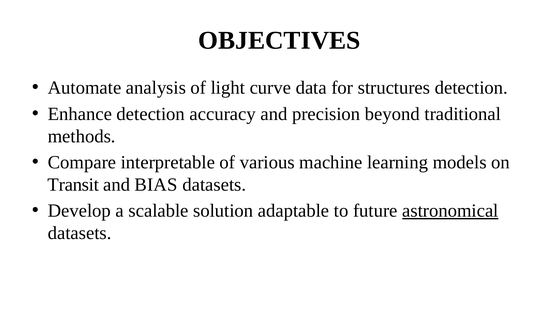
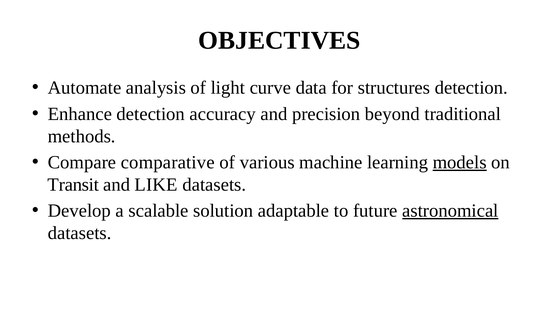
interpretable: interpretable -> comparative
models underline: none -> present
BIAS: BIAS -> LIKE
